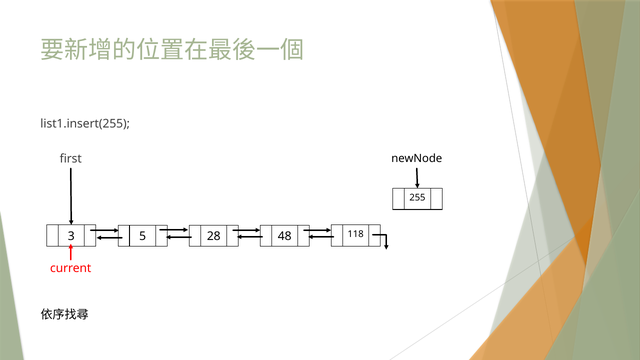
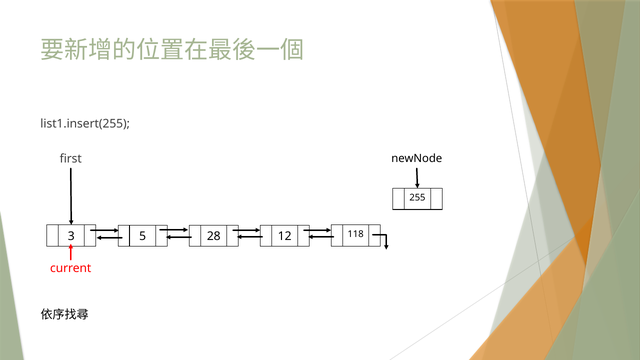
48: 48 -> 12
